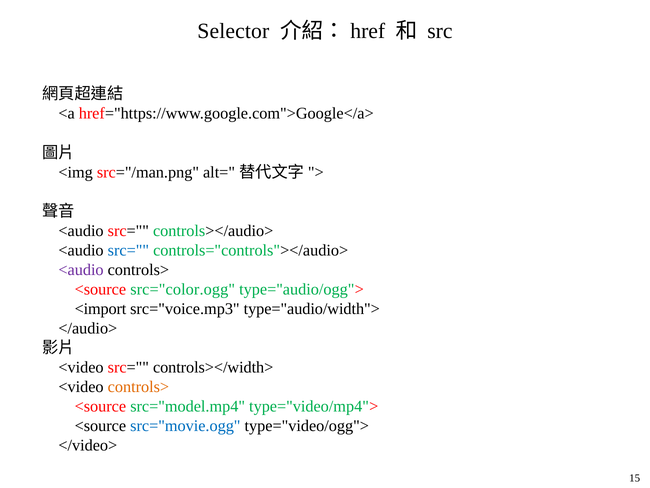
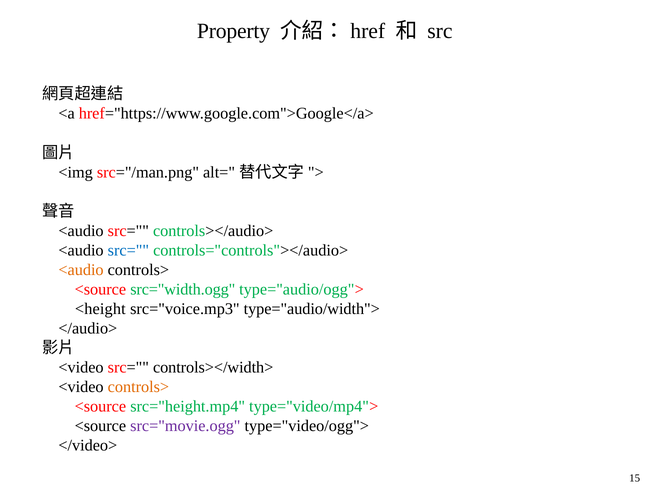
Selector: Selector -> Property
<audio at (81, 270) colour: purple -> orange
src="color.ogg: src="color.ogg -> src="width.ogg
<import: <import -> <height
src="model.mp4: src="model.mp4 -> src="height.mp4
src="movie.ogg colour: blue -> purple
